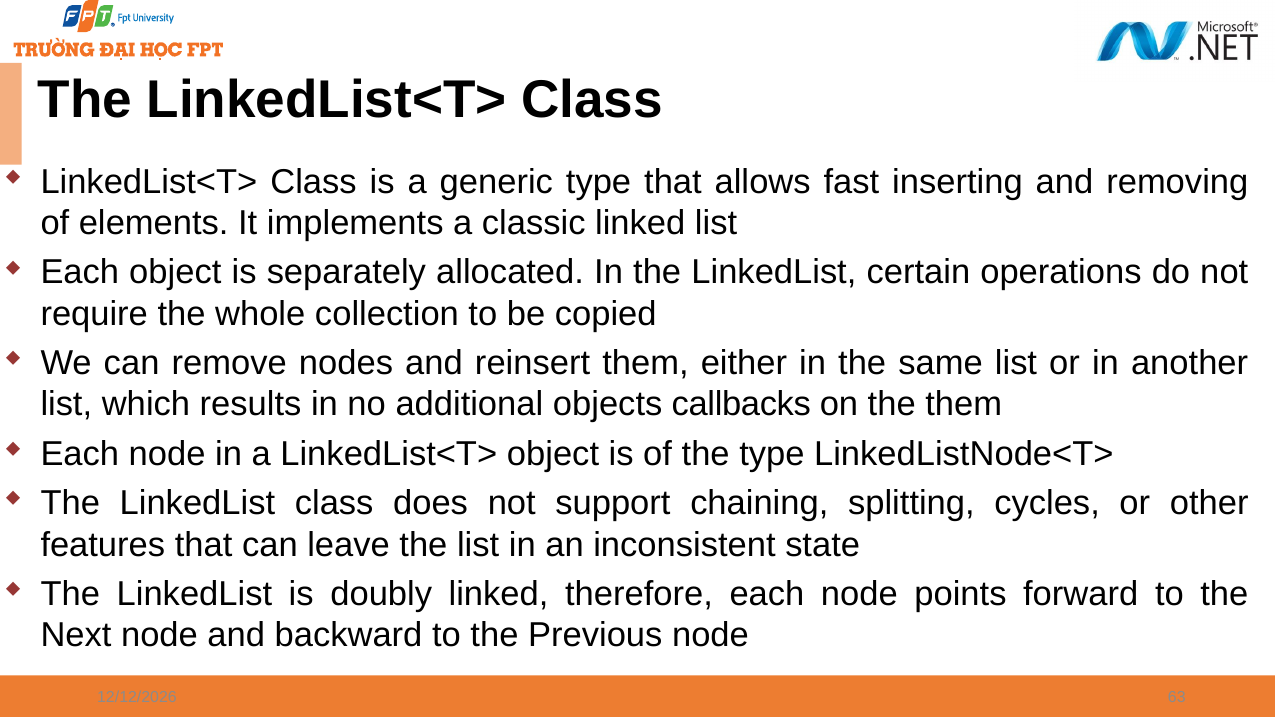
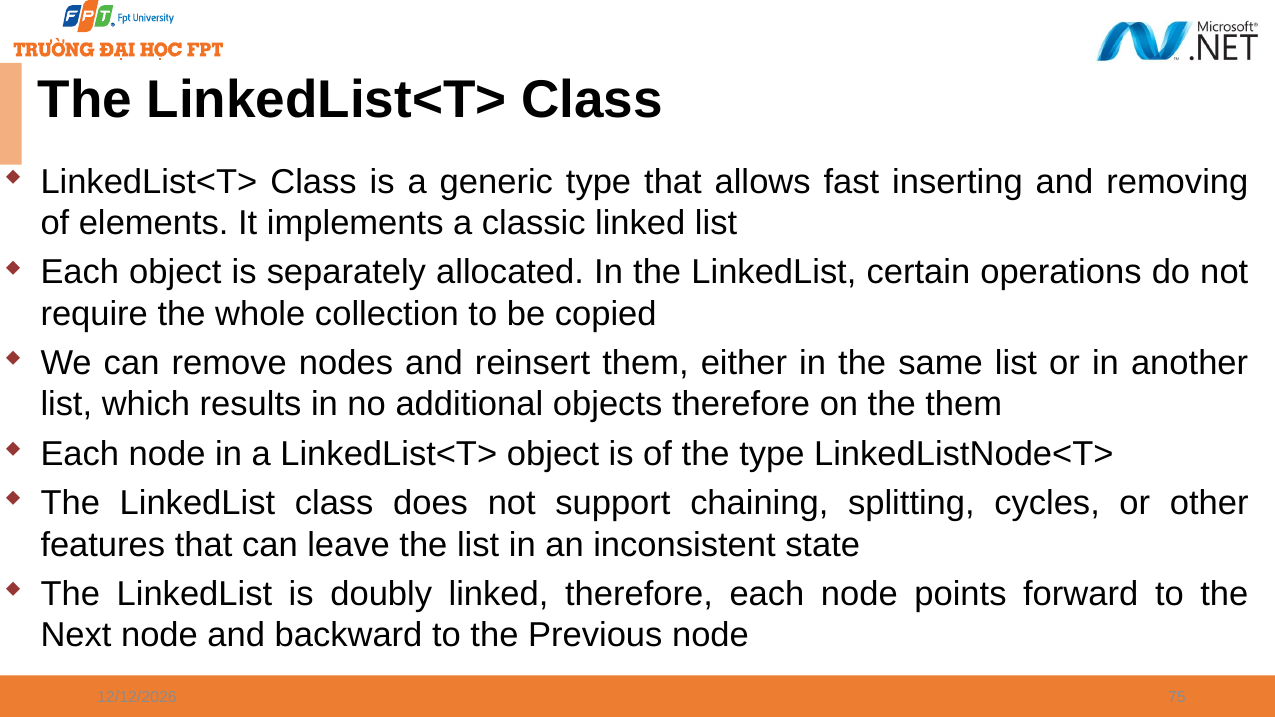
objects callbacks: callbacks -> therefore
63: 63 -> 75
